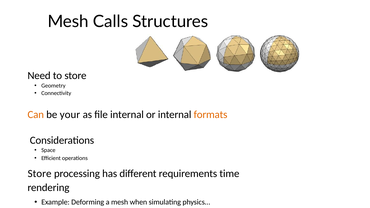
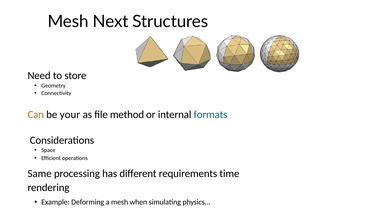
Calls: Calls -> Next
file internal: internal -> method
formats colour: orange -> blue
Store at (40, 174): Store -> Same
